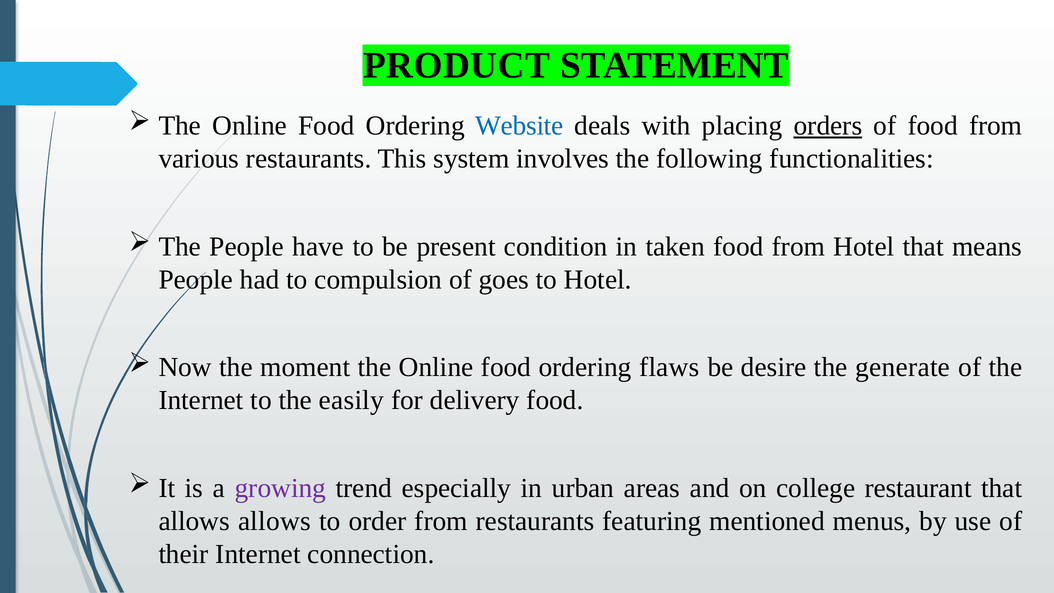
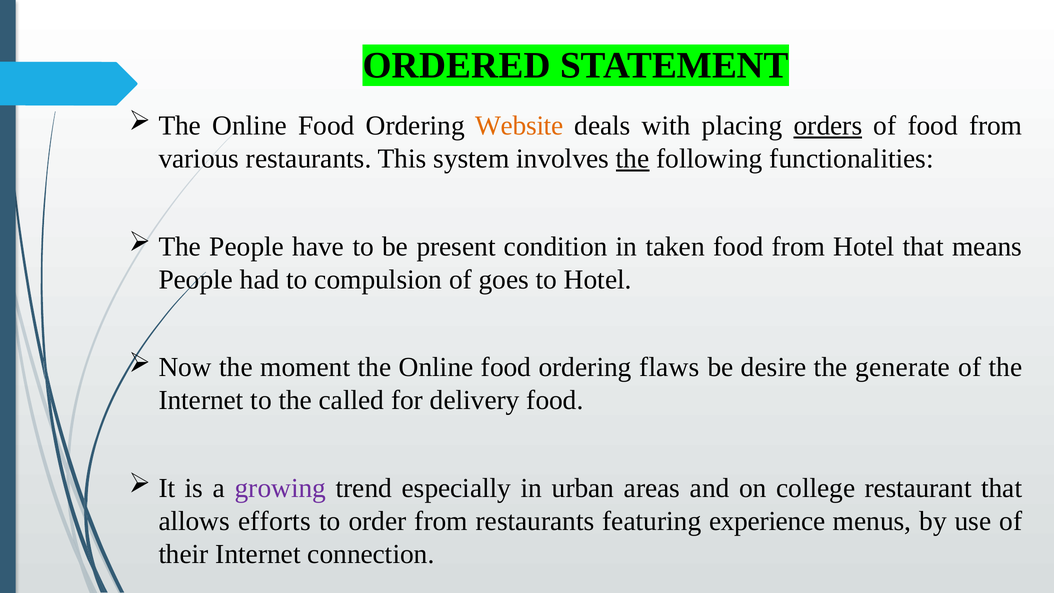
PRODUCT: PRODUCT -> ORDERED
Website colour: blue -> orange
the at (633, 159) underline: none -> present
easily: easily -> called
allows allows: allows -> efforts
mentioned: mentioned -> experience
